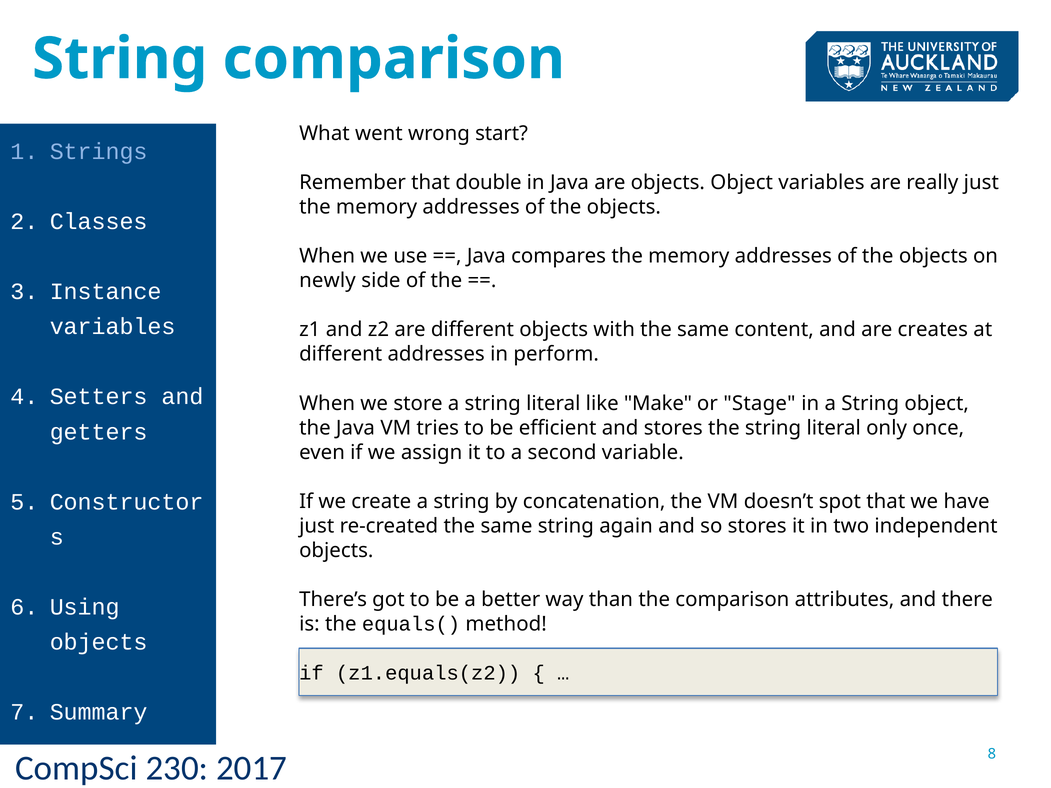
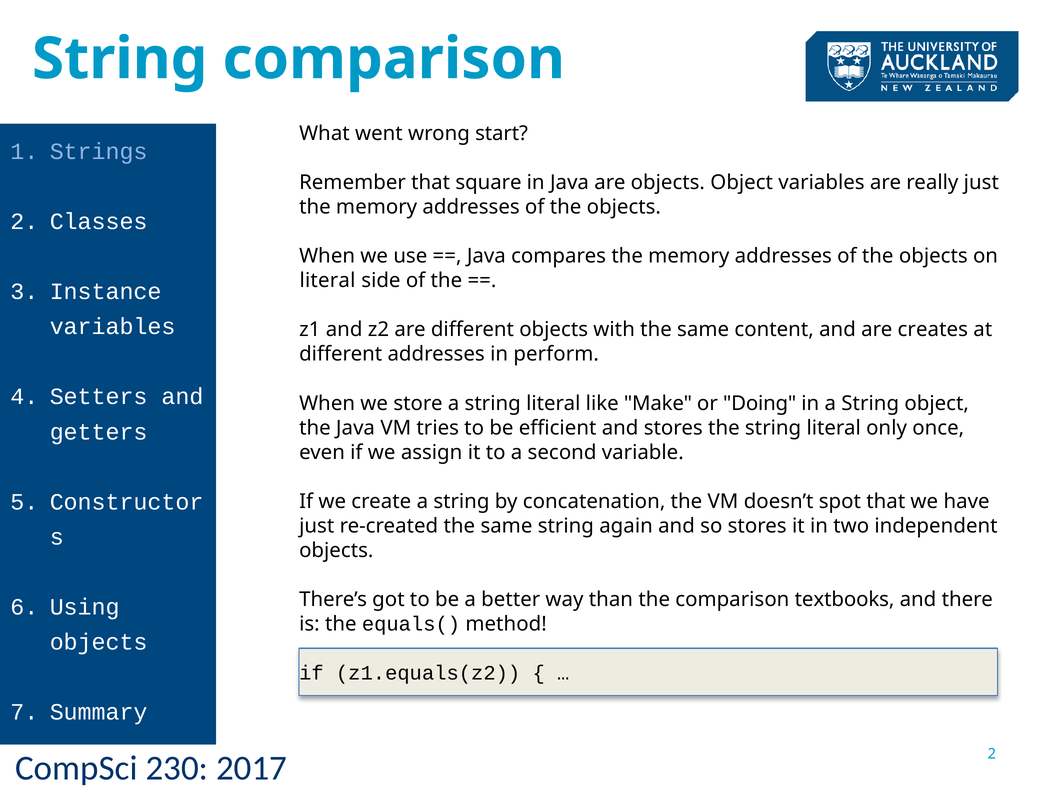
double: double -> square
newly at (327, 281): newly -> literal
Stage: Stage -> Doing
attributes: attributes -> textbooks
8 at (992, 754): 8 -> 2
